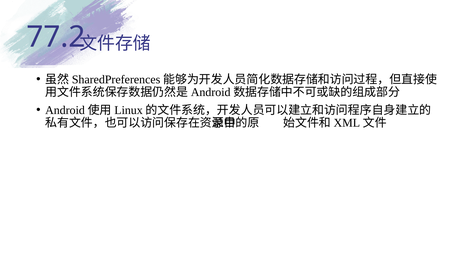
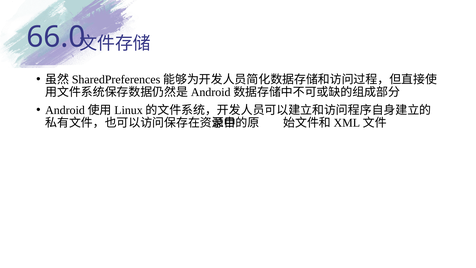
77.2: 77.2 -> 66.0
